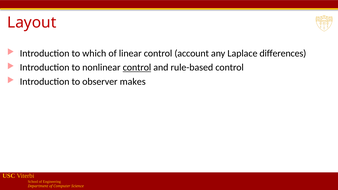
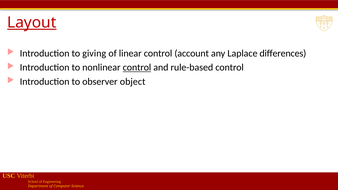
Layout underline: none -> present
which: which -> giving
makes: makes -> object
